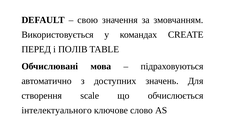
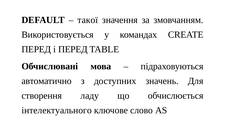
свою: свою -> такої
і ПОЛІВ: ПОЛІВ -> ПЕРЕД
scale: scale -> ладу
